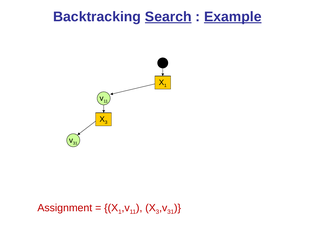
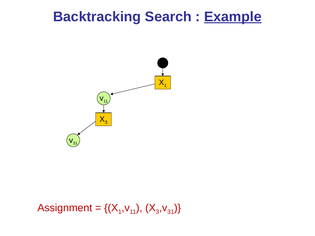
Search underline: present -> none
